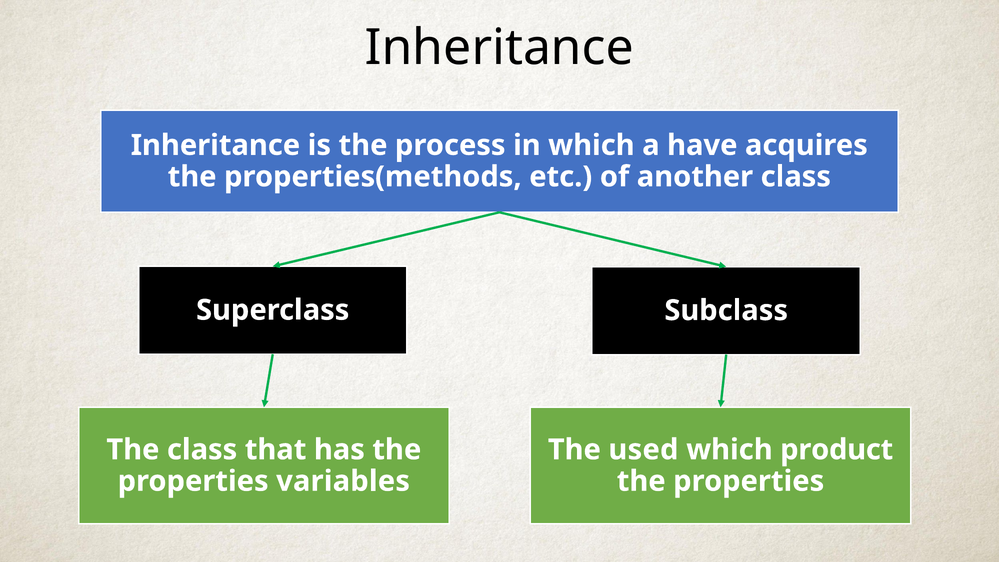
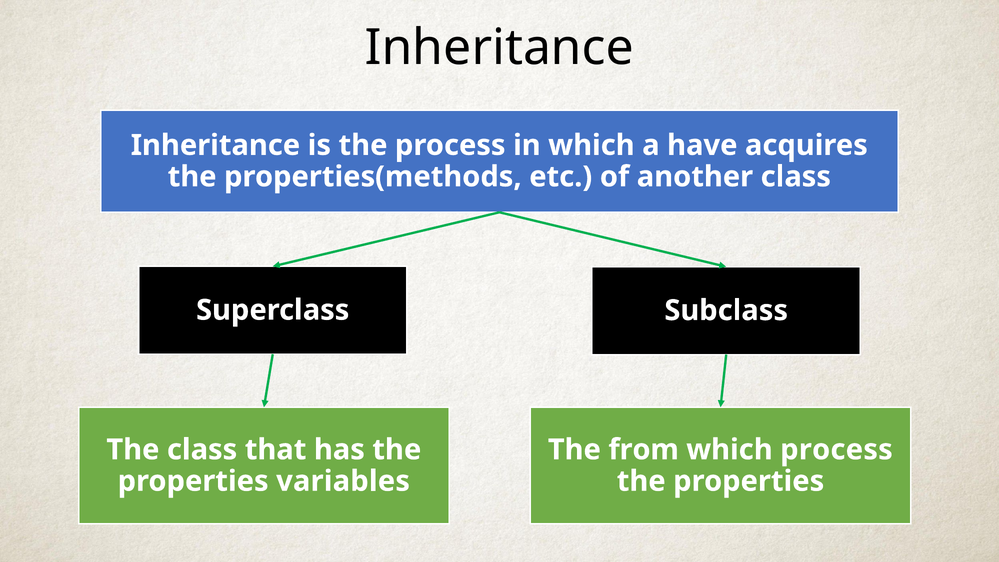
used: used -> from
which product: product -> process
